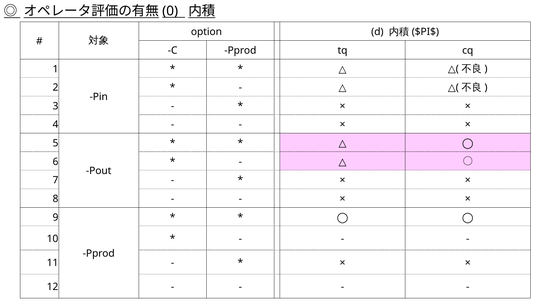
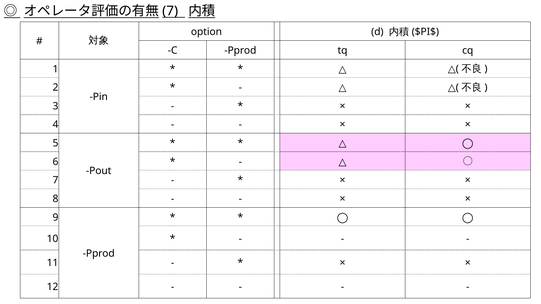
0 at (170, 11): 0 -> 7
